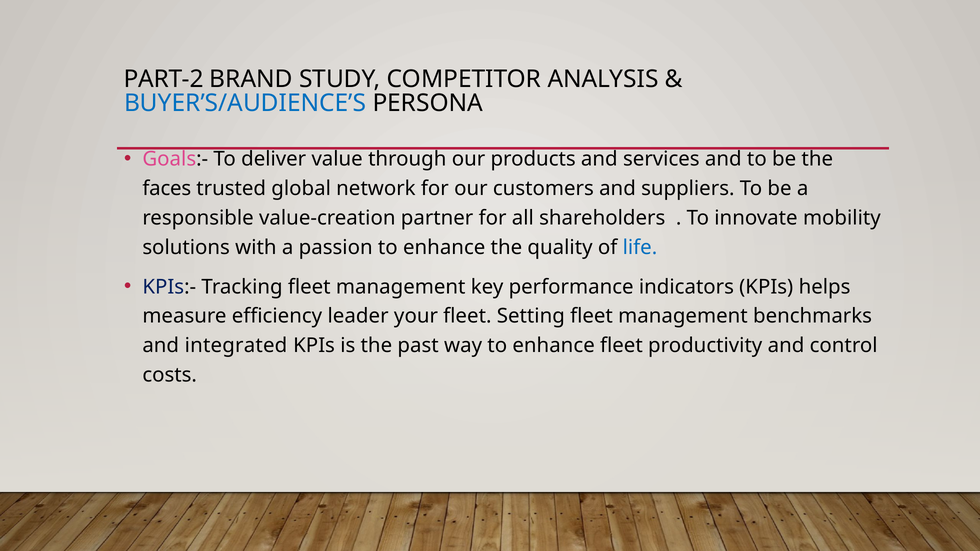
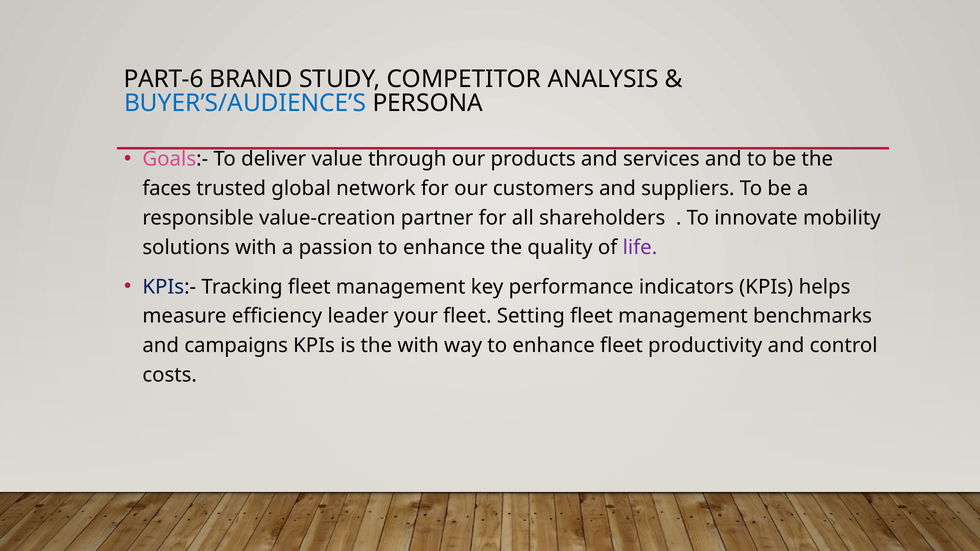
PART-2: PART-2 -> PART-6
life colour: blue -> purple
integrated: integrated -> campaigns
the past: past -> with
